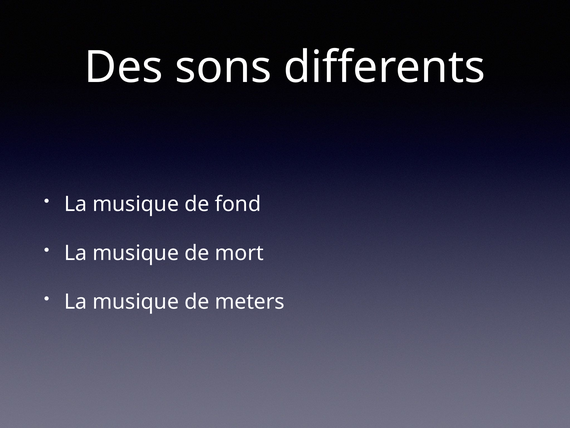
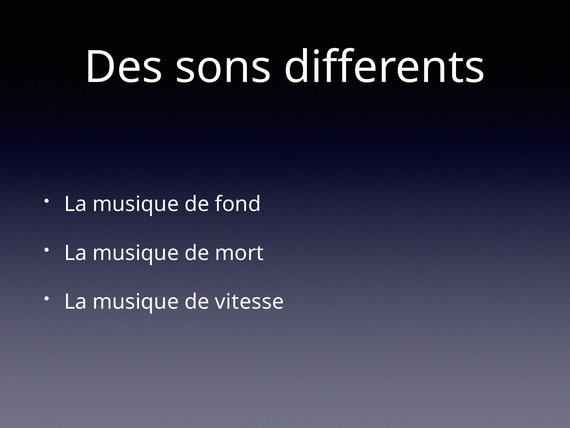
meters: meters -> vitesse
